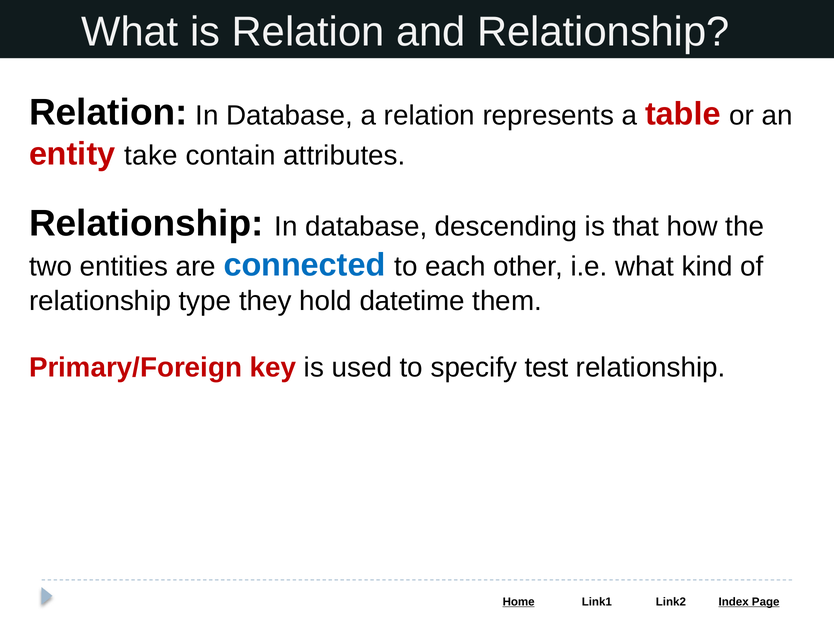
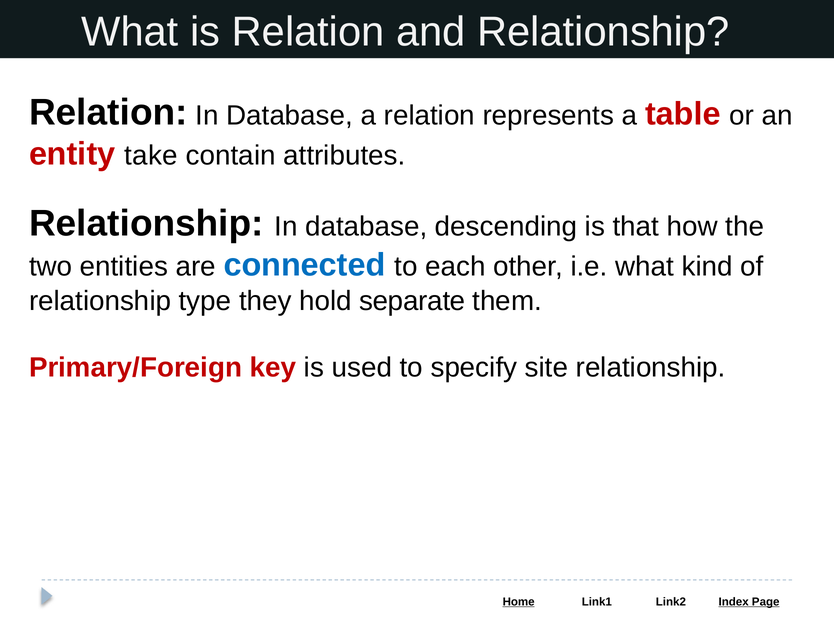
datetime: datetime -> separate
test: test -> site
